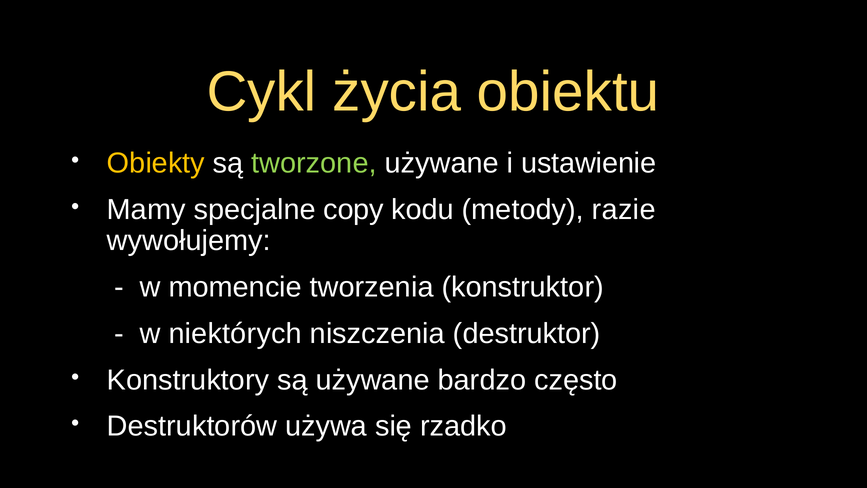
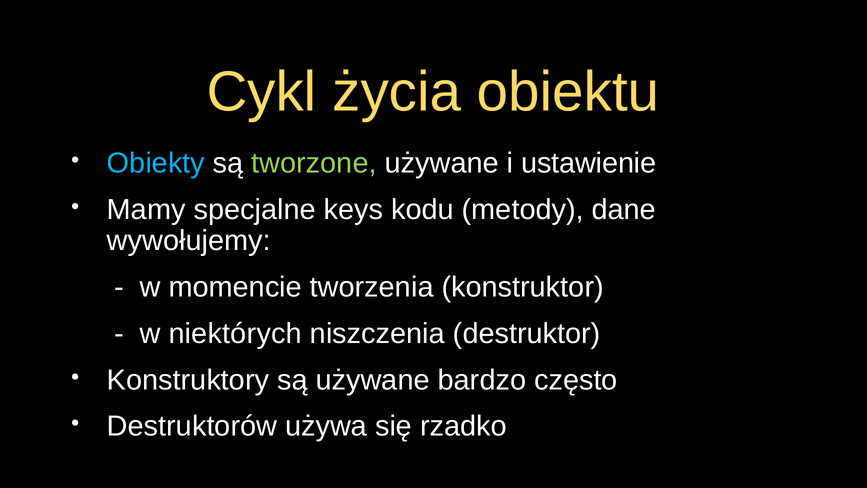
Obiekty colour: yellow -> light blue
copy: copy -> keys
razie: razie -> dane
